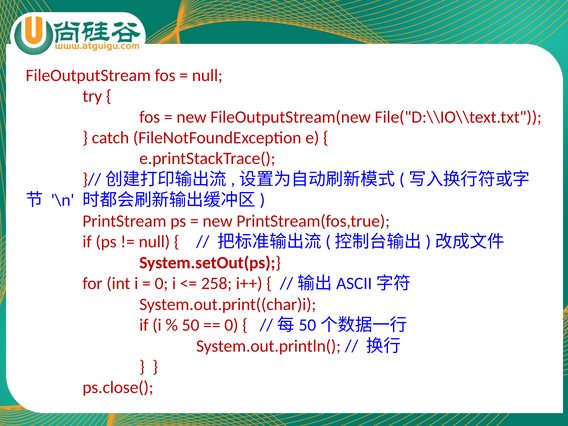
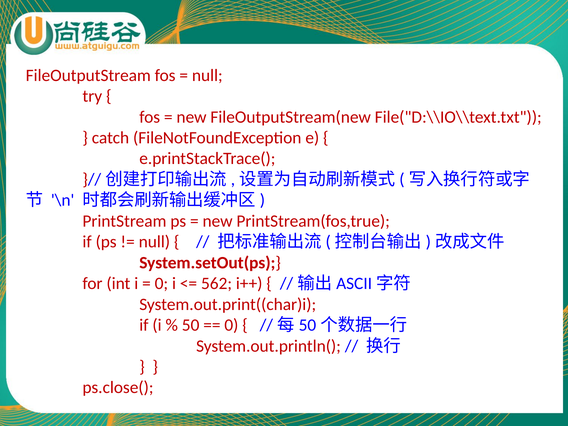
258: 258 -> 562
